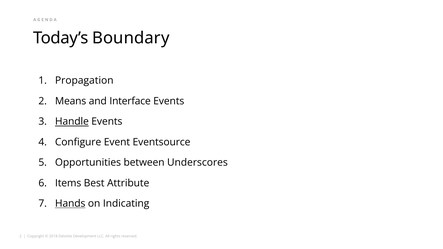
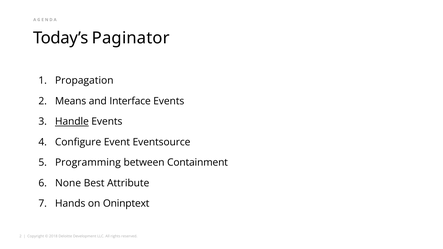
Boundary: Boundary -> Paginator
Opportunities: Opportunities -> Programming
Underscores: Underscores -> Containment
Items: Items -> None
Hands underline: present -> none
Indicating: Indicating -> Oninptext
